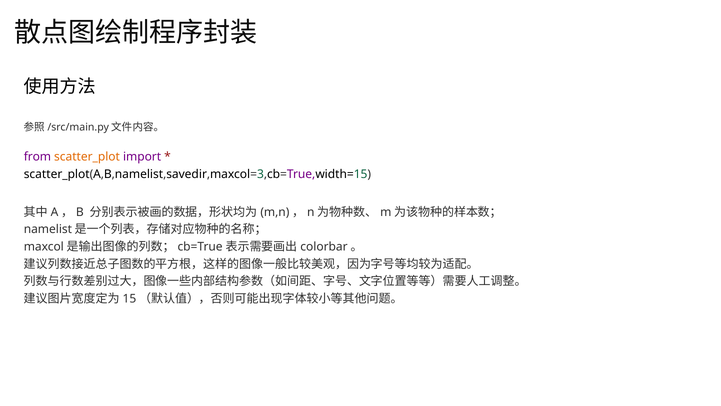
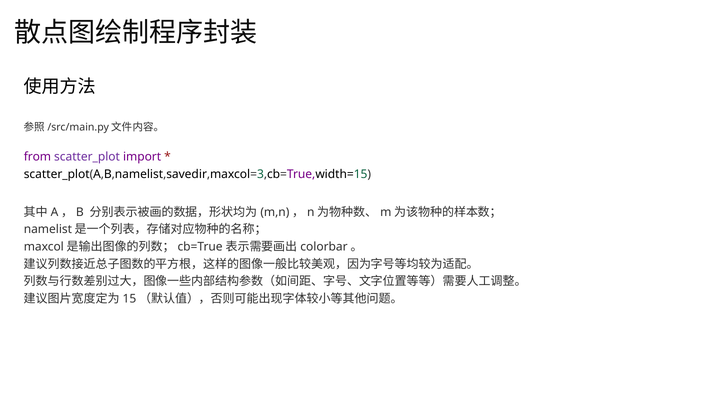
scatter_plot colour: orange -> purple
